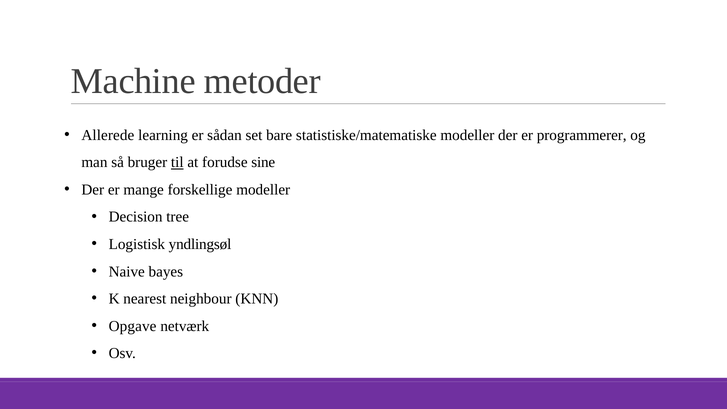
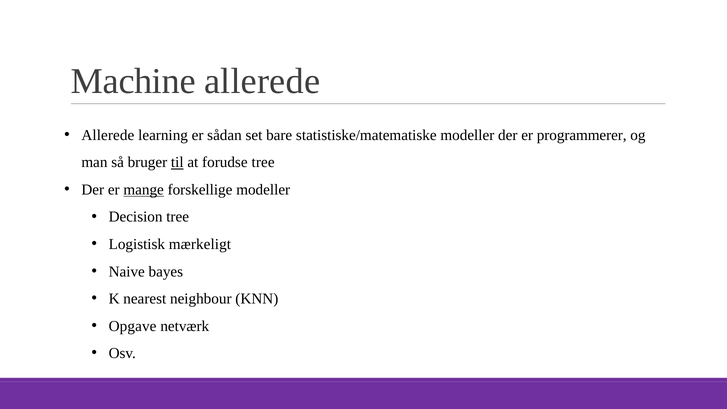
Machine metoder: metoder -> allerede
forudse sine: sine -> tree
mange underline: none -> present
yndlingsøl: yndlingsøl -> mærkeligt
